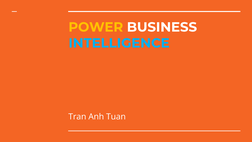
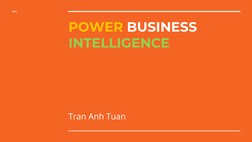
INTELLIGENCE colour: light blue -> light green
